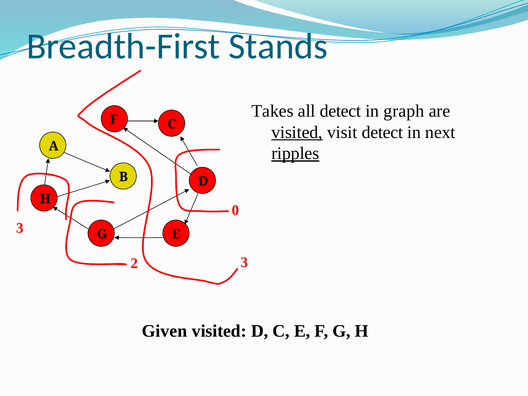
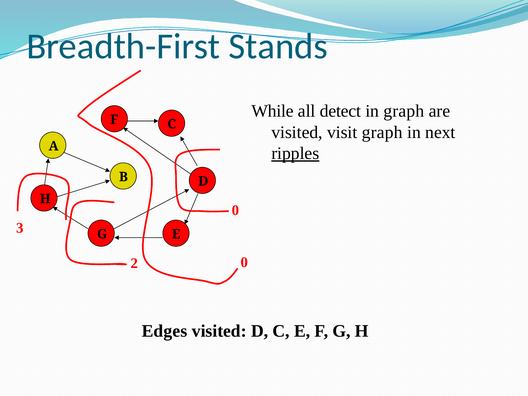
Takes: Takes -> While
visited at (297, 132) underline: present -> none
visit detect: detect -> graph
2 3: 3 -> 0
Given: Given -> Edges
